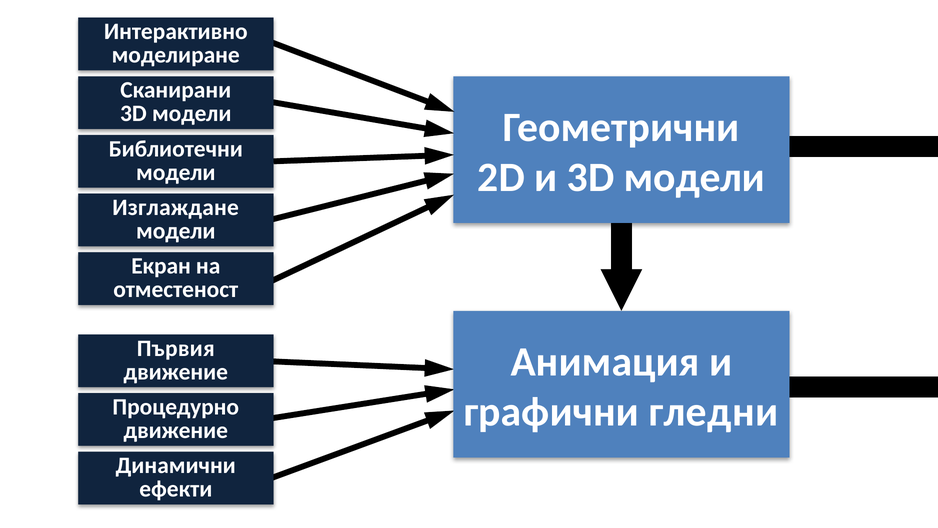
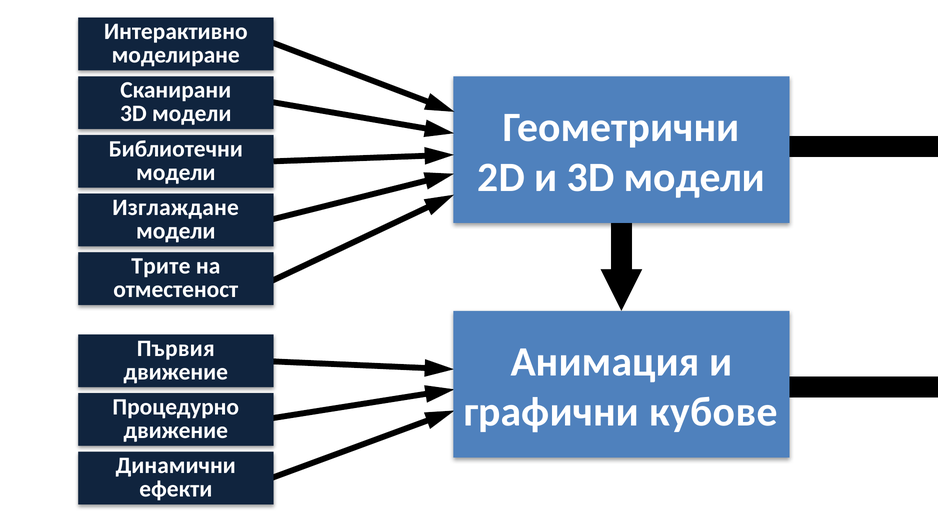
Екран: Екран -> Трите
гледни: гледни -> кубове
